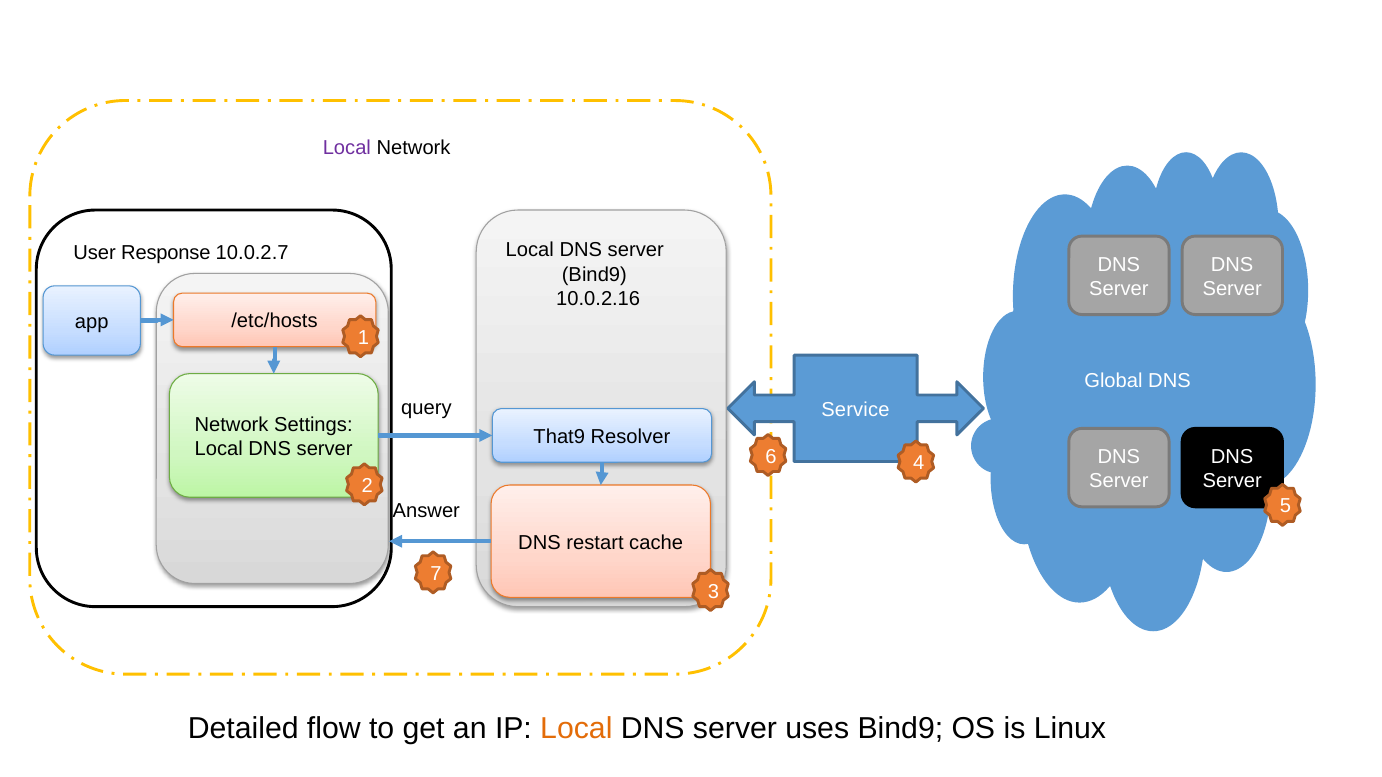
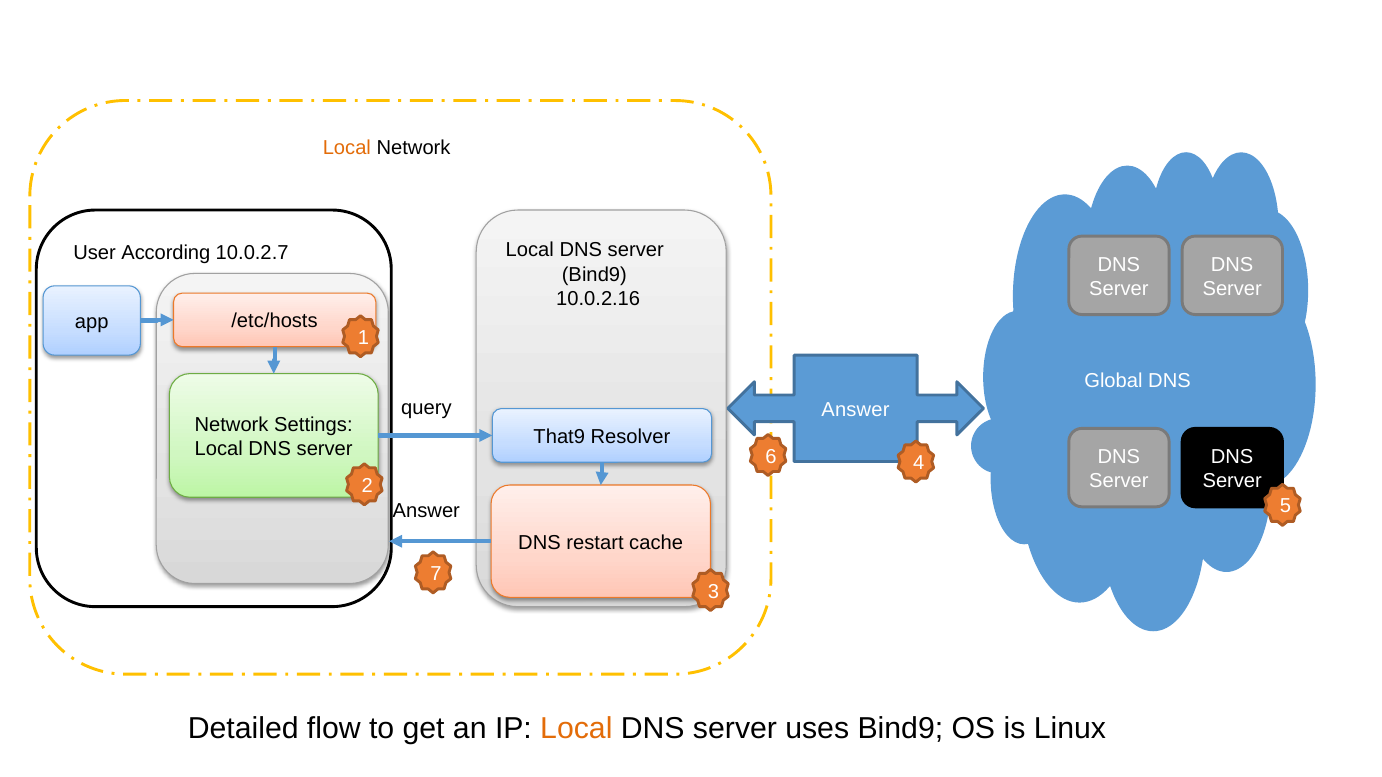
Local at (347, 148) colour: purple -> orange
Response: Response -> According
Service at (855, 410): Service -> Answer
